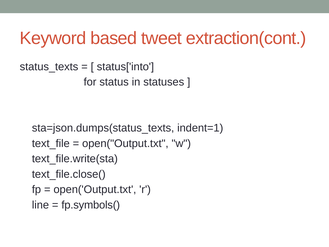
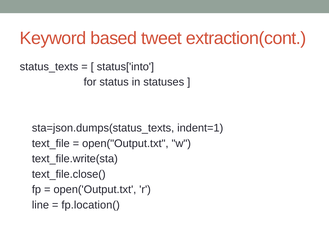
fp.symbols(: fp.symbols( -> fp.location(
